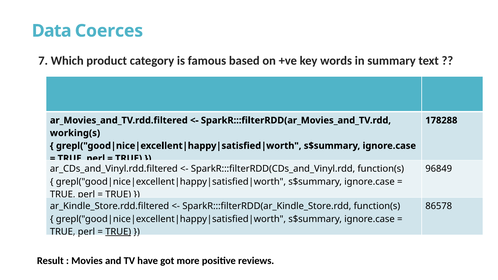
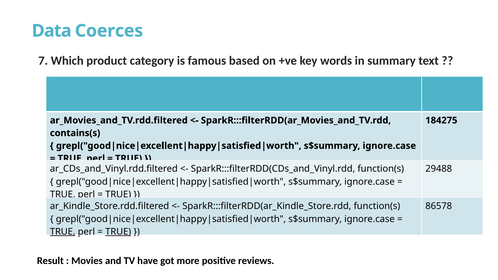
178288: 178288 -> 184275
working(s: working(s -> contains(s
96849: 96849 -> 29488
TRUE at (63, 232) underline: none -> present
